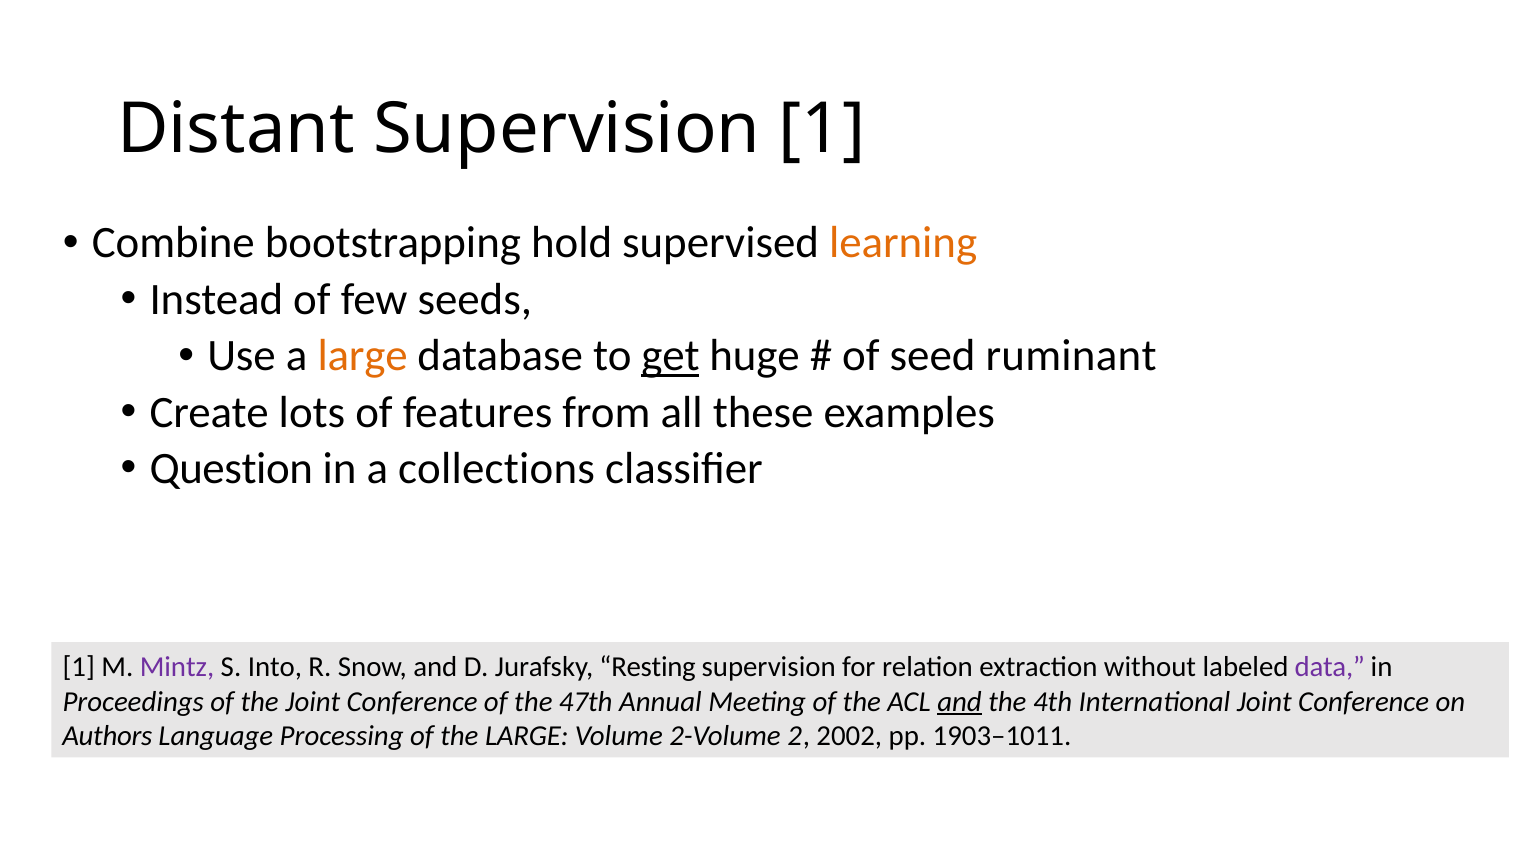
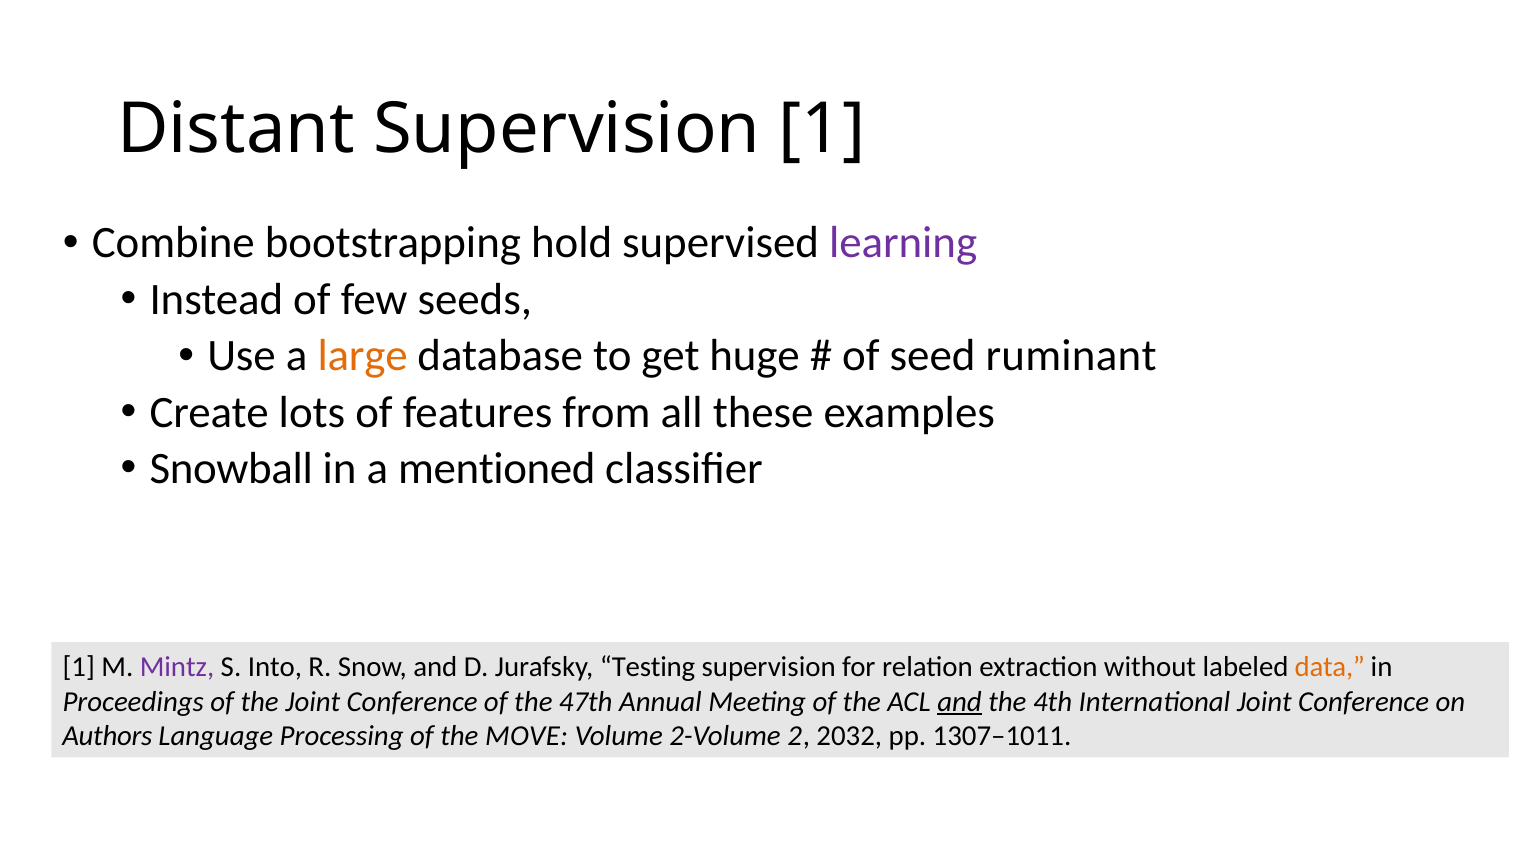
learning colour: orange -> purple
get underline: present -> none
Question: Question -> Snowball
collections: collections -> mentioned
Resting: Resting -> Testing
data colour: purple -> orange
the LARGE: LARGE -> MOVE
2002: 2002 -> 2032
1903–1011: 1903–1011 -> 1307–1011
